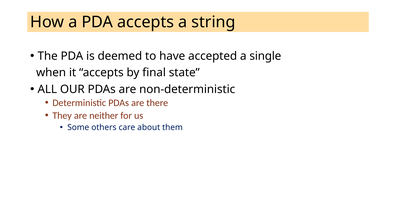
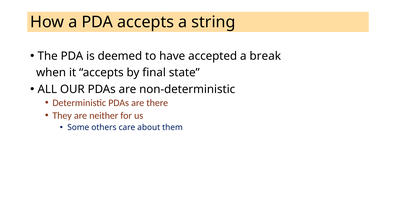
single: single -> break
